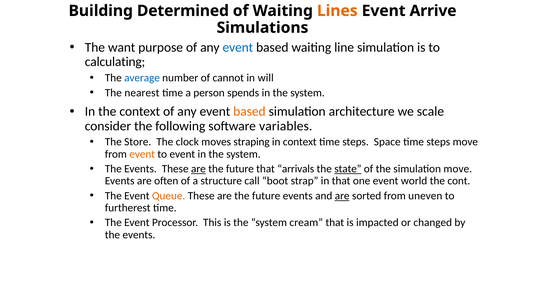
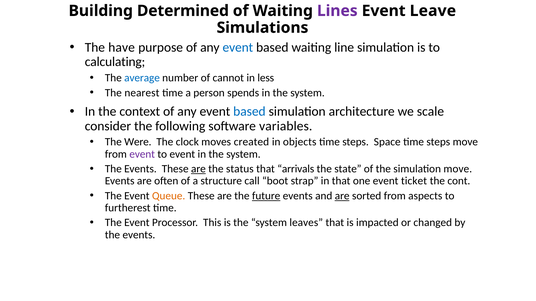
Lines colour: orange -> purple
Arrive: Arrive -> Leave
want: want -> have
will: will -> less
based at (249, 112) colour: orange -> blue
Store: Store -> Were
straping: straping -> created
in context: context -> objects
event at (142, 154) colour: orange -> purple
future at (240, 169): future -> status
state underline: present -> none
world: world -> ticket
future at (266, 196) underline: none -> present
uneven: uneven -> aspects
cream: cream -> leaves
